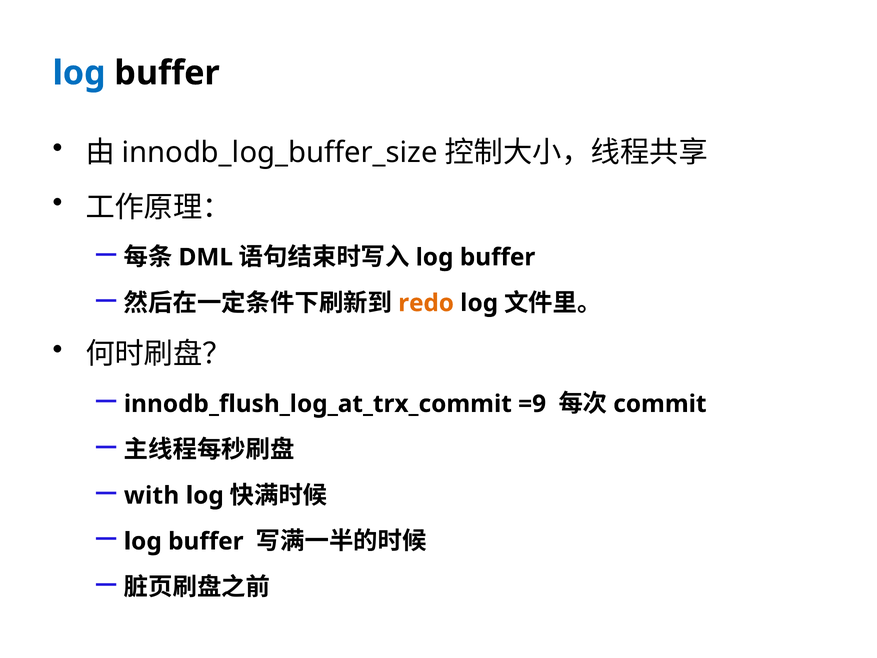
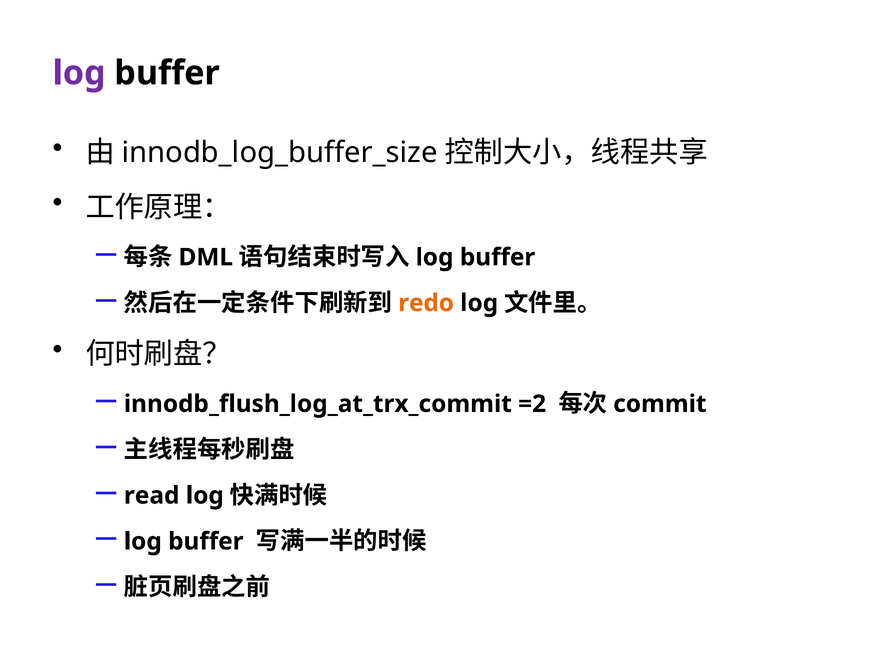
log at (79, 73) colour: blue -> purple
=9: =9 -> =2
with: with -> read
